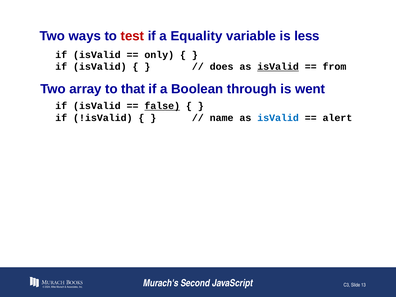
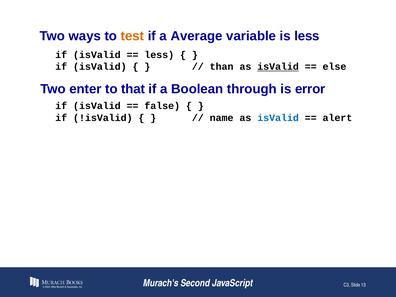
test colour: red -> orange
Equality: Equality -> Average
only at (159, 55): only -> less
does: does -> than
from: from -> else
array: array -> enter
went: went -> error
false underline: present -> none
